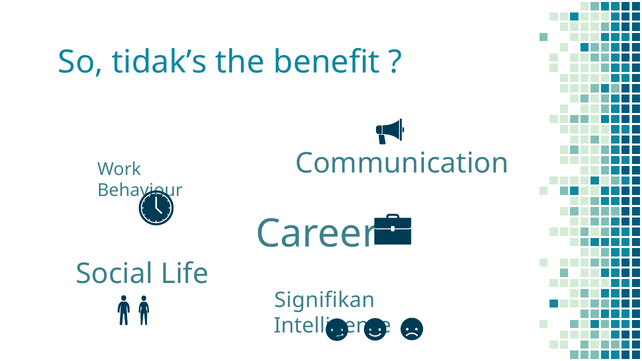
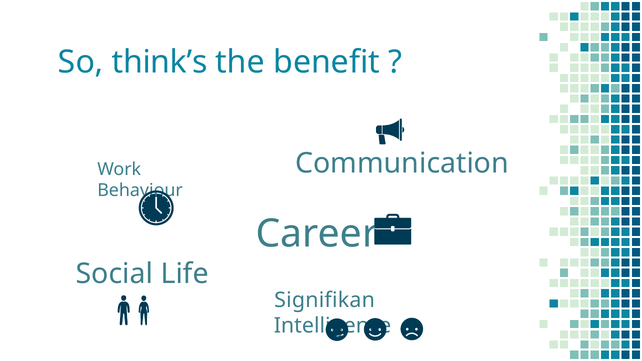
tidak’s: tidak’s -> think’s
